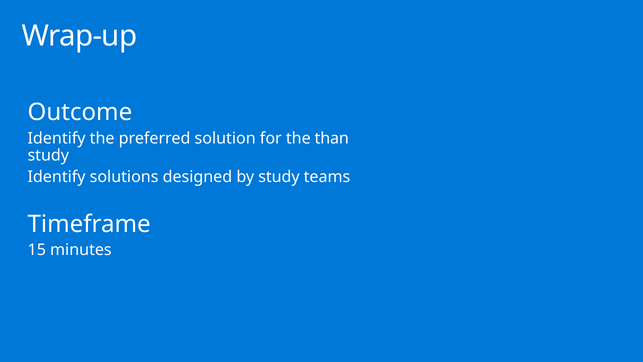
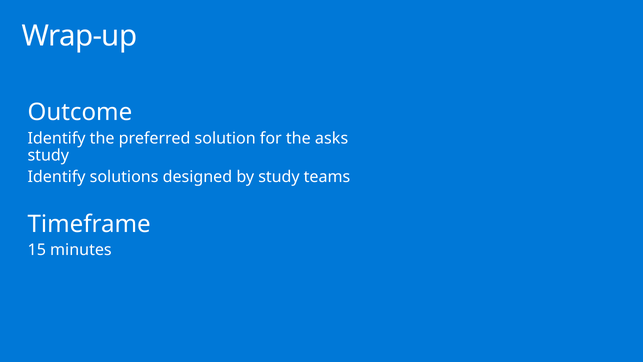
than: than -> asks
